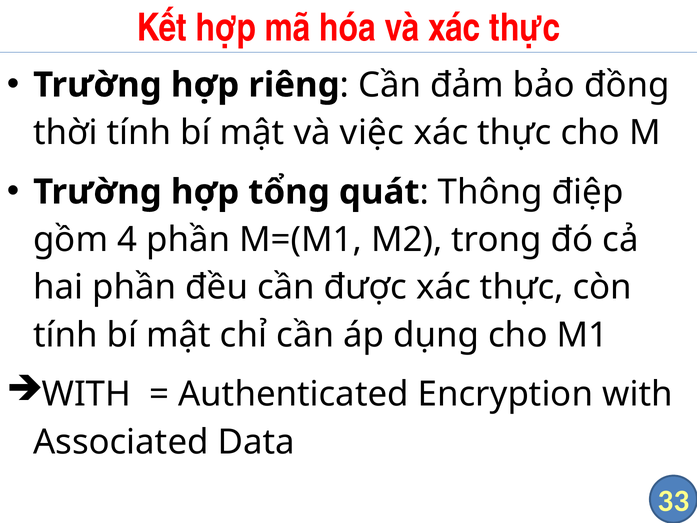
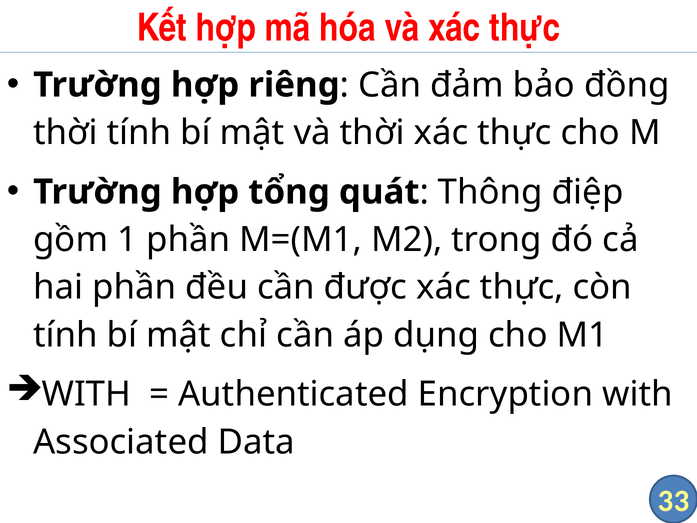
và việc: việc -> thời
4: 4 -> 1
